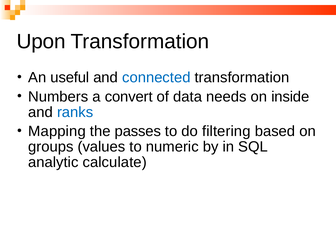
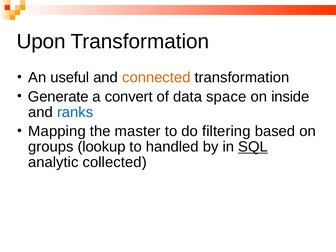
connected colour: blue -> orange
Numbers: Numbers -> Generate
needs: needs -> space
passes: passes -> master
values: values -> lookup
numeric: numeric -> handled
SQL underline: none -> present
calculate: calculate -> collected
